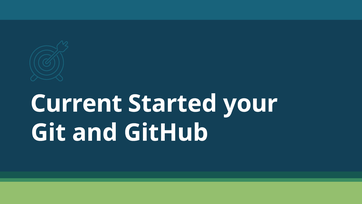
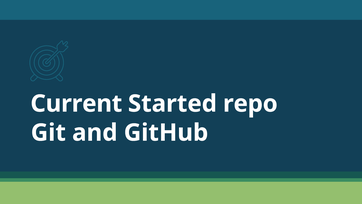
your: your -> repo
